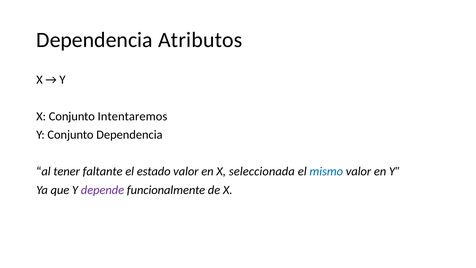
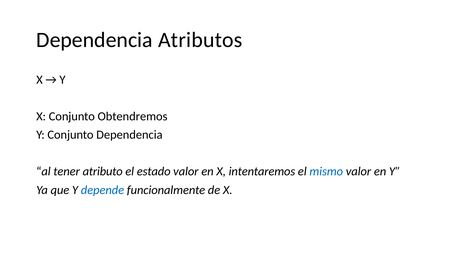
Intentaremos: Intentaremos -> Obtendremos
faltante: faltante -> atributo
seleccionada: seleccionada -> intentaremos
depende colour: purple -> blue
